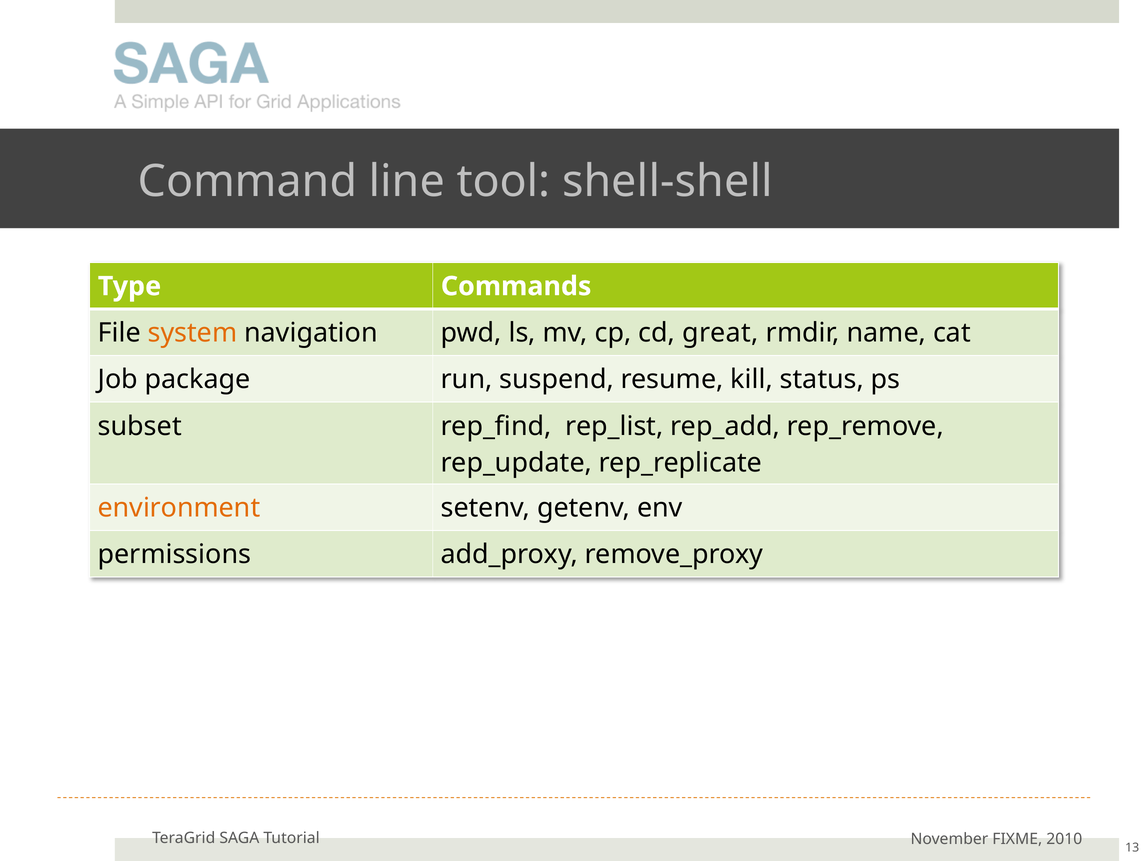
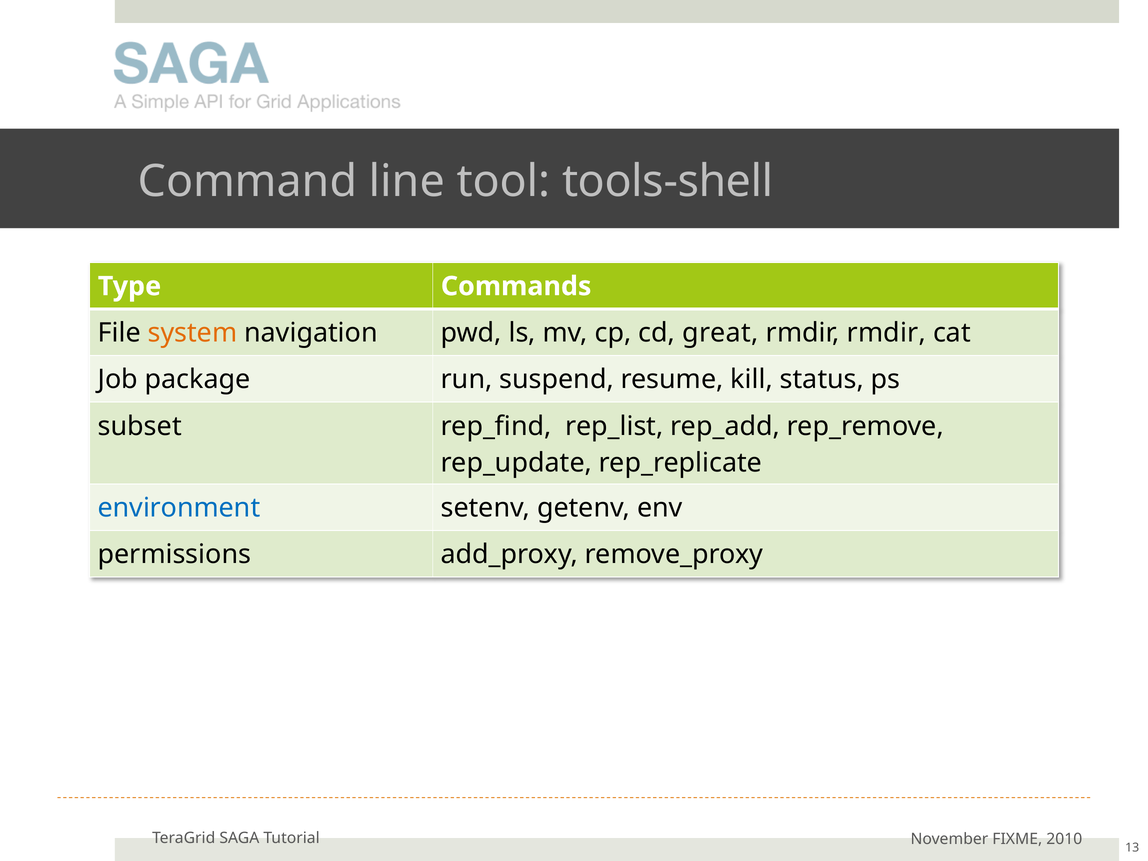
shell-shell: shell-shell -> tools-shell
rmdir name: name -> rmdir
environment colour: orange -> blue
